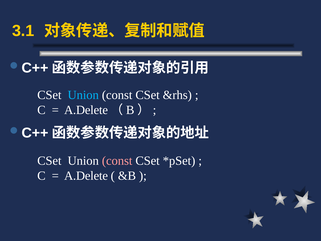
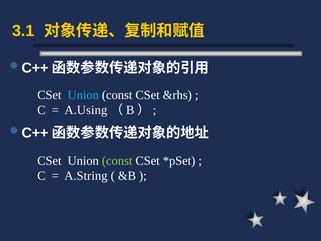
A.Delete at (86, 110): A.Delete -> A.Using
const at (117, 161) colour: pink -> light green
A.Delete at (86, 176): A.Delete -> A.String
